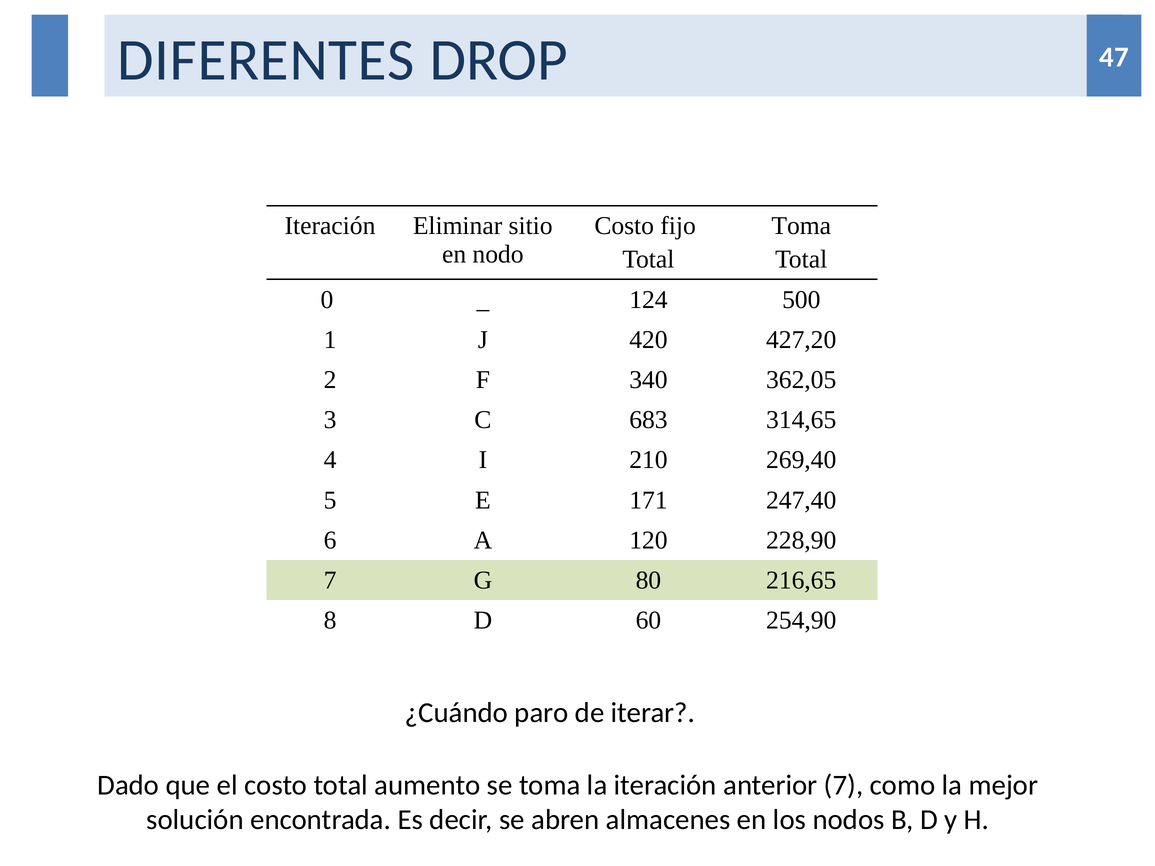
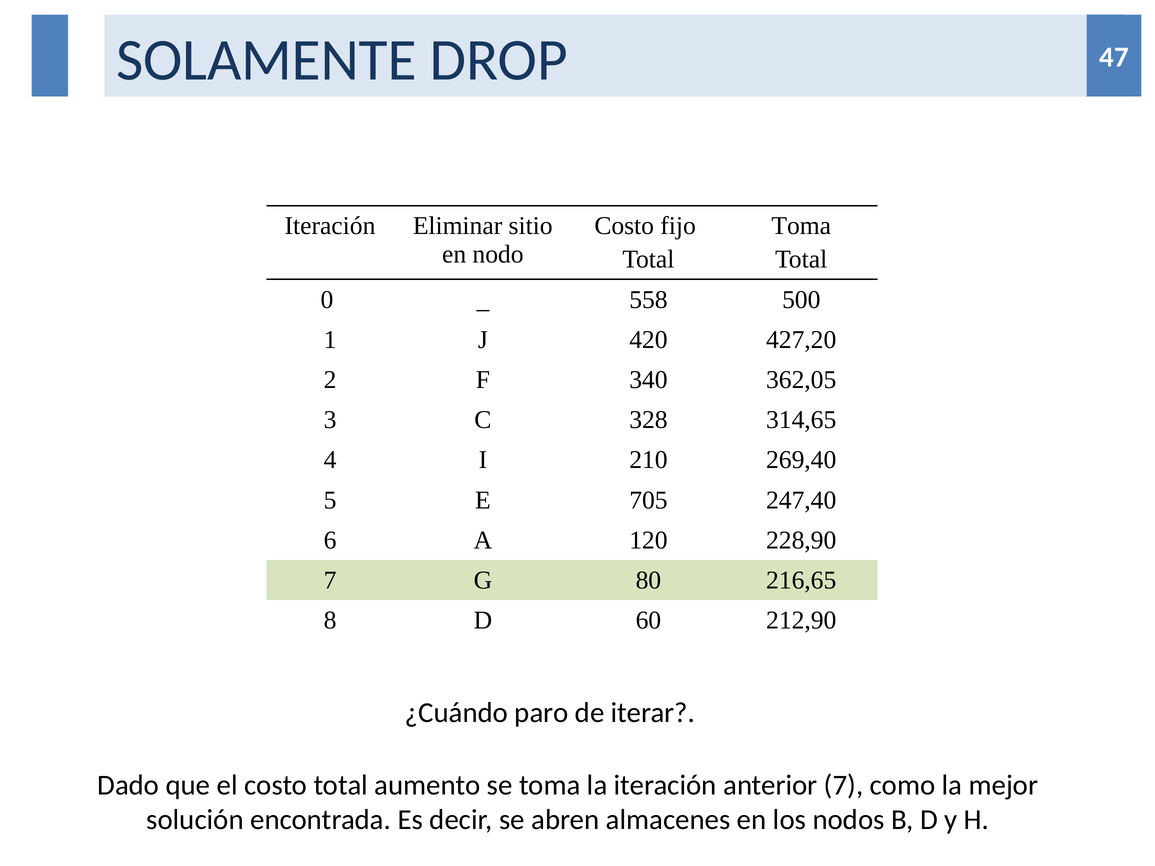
DIFERENTES: DIFERENTES -> SOLAMENTE
124: 124 -> 558
683: 683 -> 328
171: 171 -> 705
254,90: 254,90 -> 212,90
